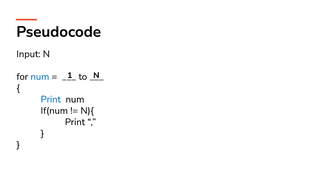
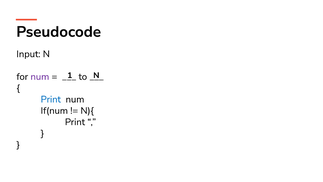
num at (40, 77) colour: blue -> purple
